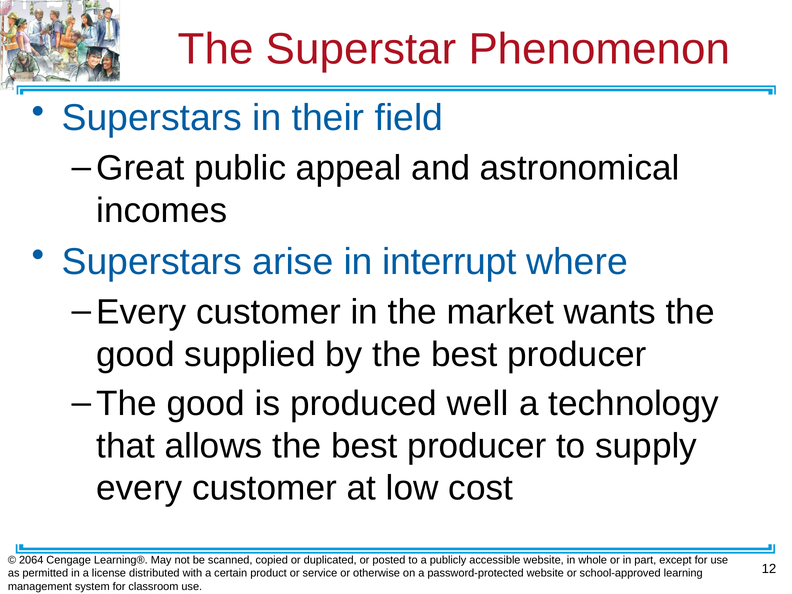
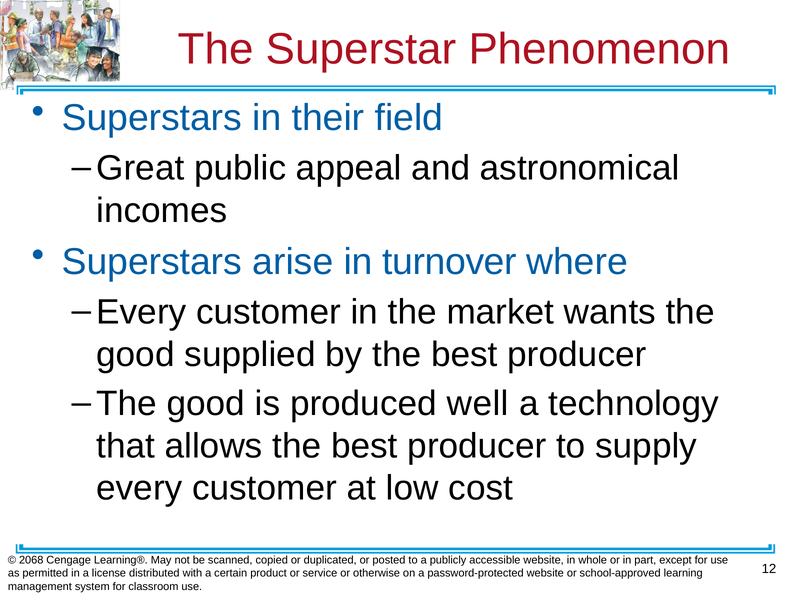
interrupt: interrupt -> turnover
2064: 2064 -> 2068
